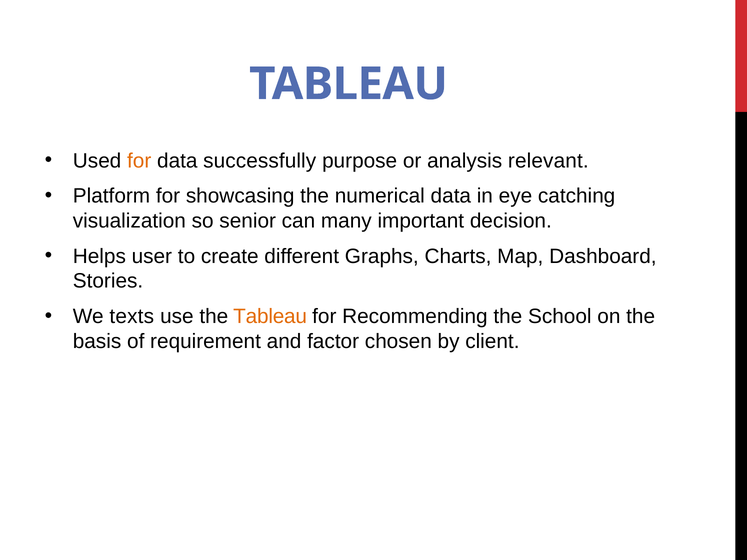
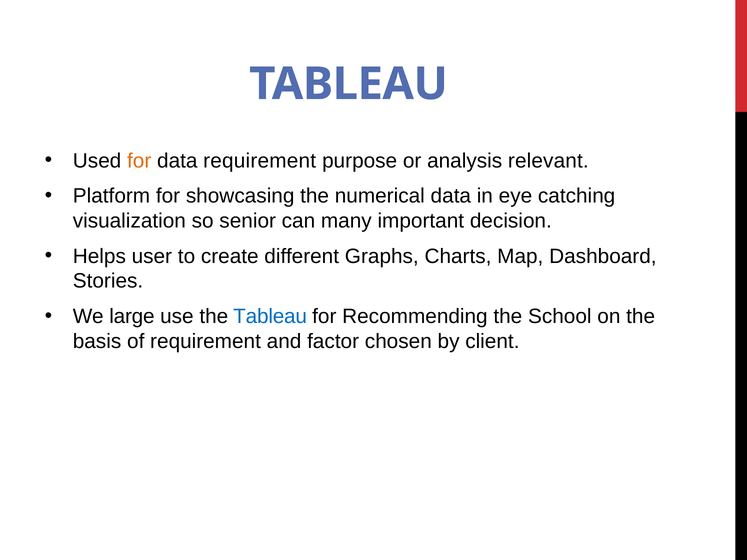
data successfully: successfully -> requirement
texts: texts -> large
Tableau at (270, 317) colour: orange -> blue
